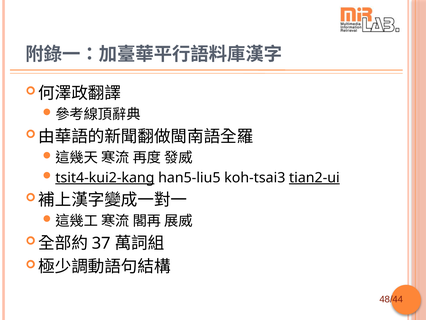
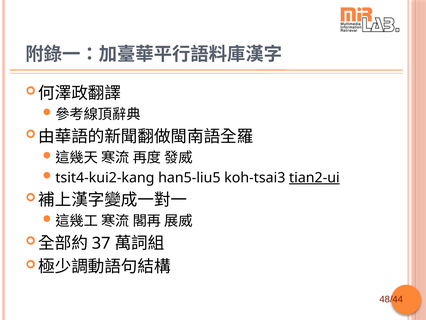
tsit4-kui2-kang underline: present -> none
